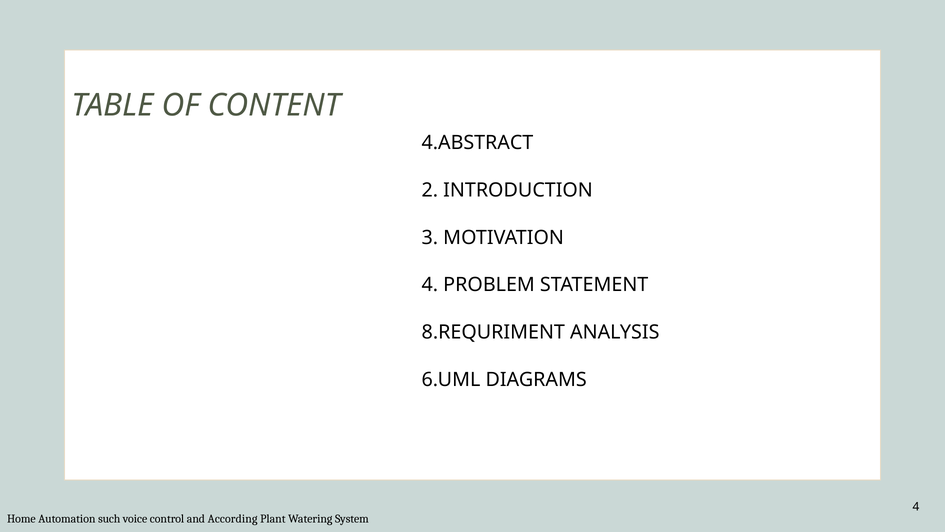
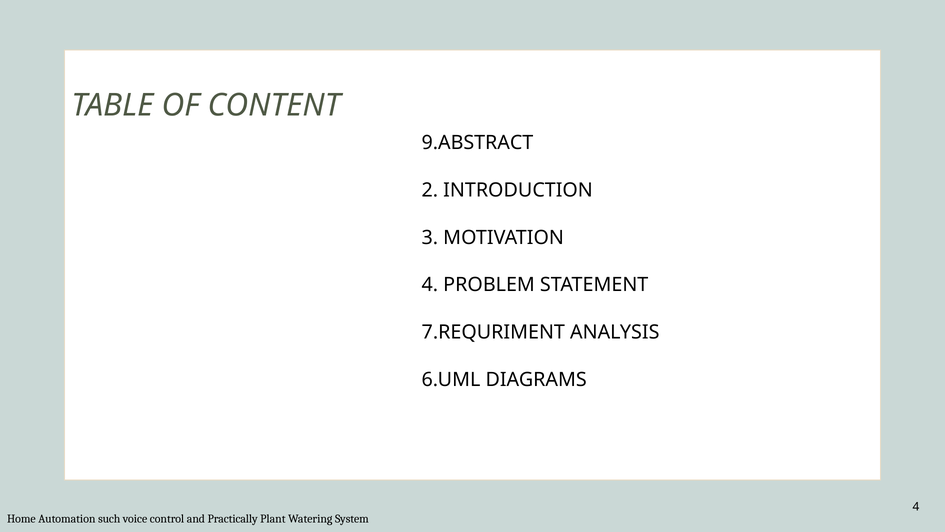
4.ABSTRACT: 4.ABSTRACT -> 9.ABSTRACT
8.REQURIMENT: 8.REQURIMENT -> 7.REQURIMENT
According: According -> Practically
